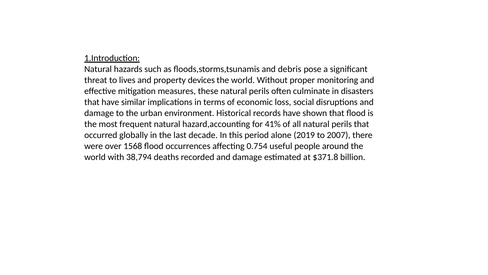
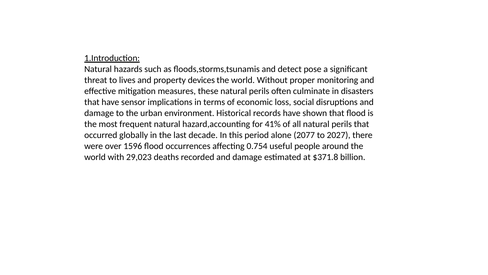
debris: debris -> detect
similar: similar -> sensor
2019: 2019 -> 2077
2007: 2007 -> 2027
1568: 1568 -> 1596
38,794: 38,794 -> 29,023
